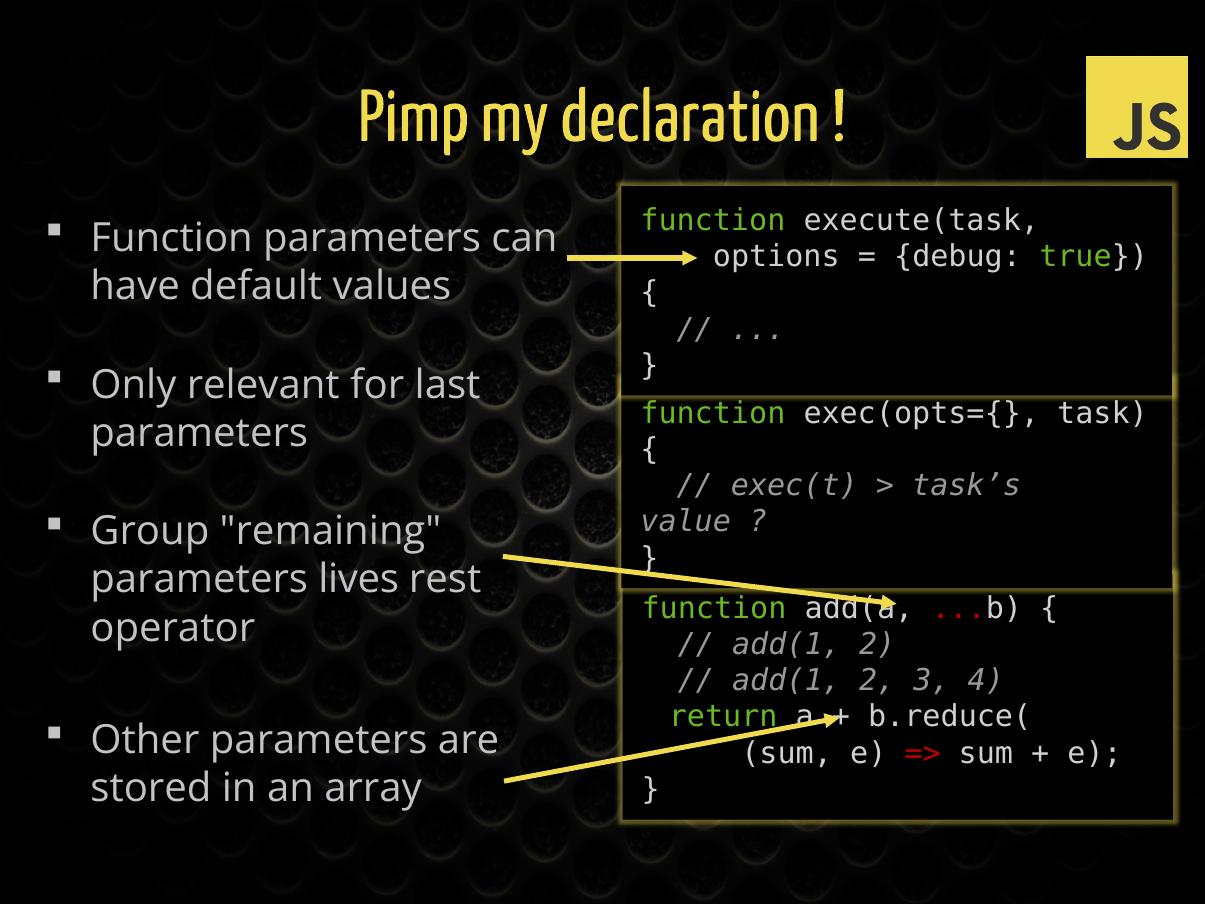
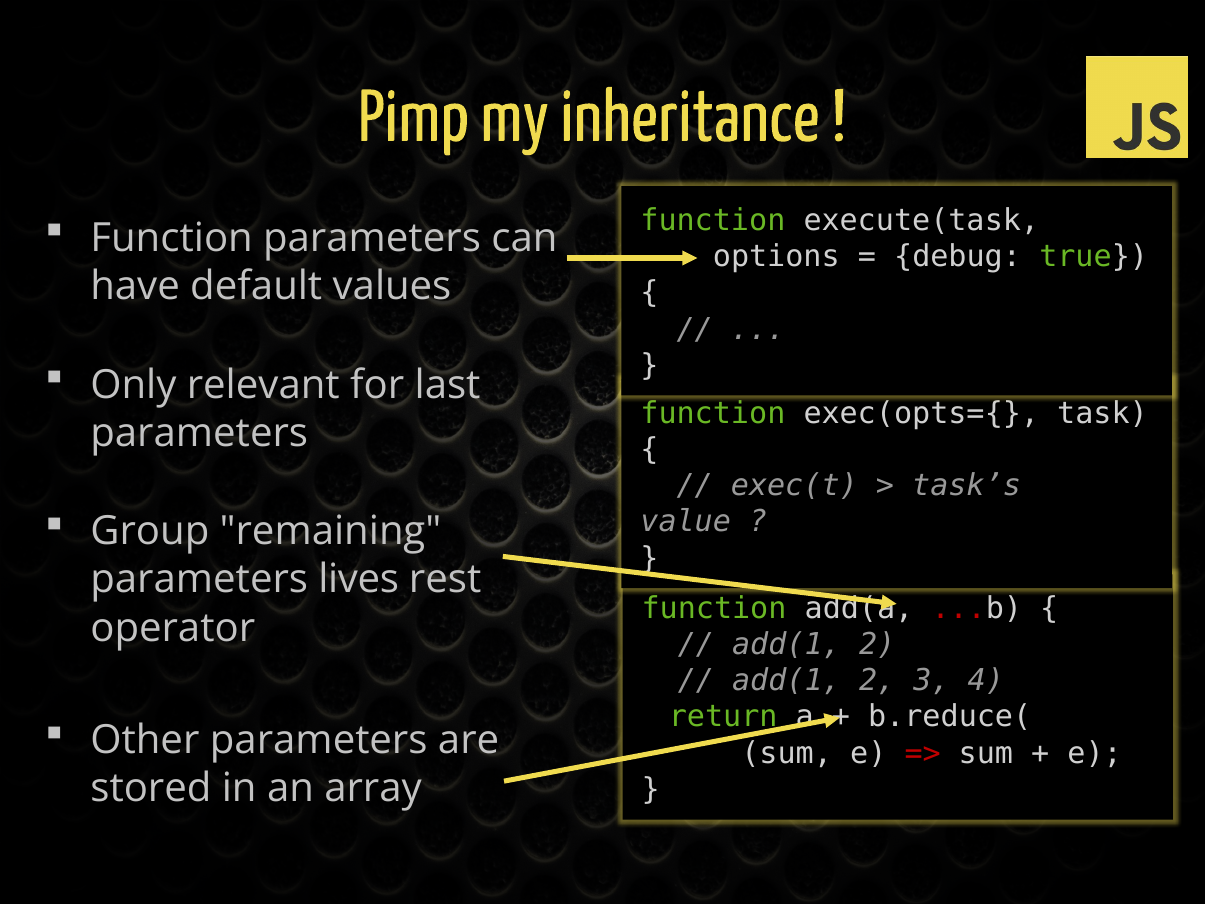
declaration: declaration -> inheritance
